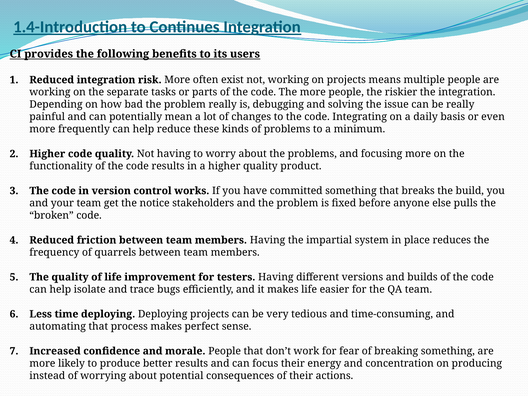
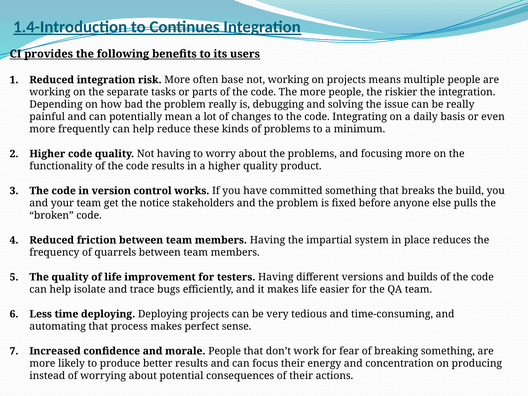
exist: exist -> base
